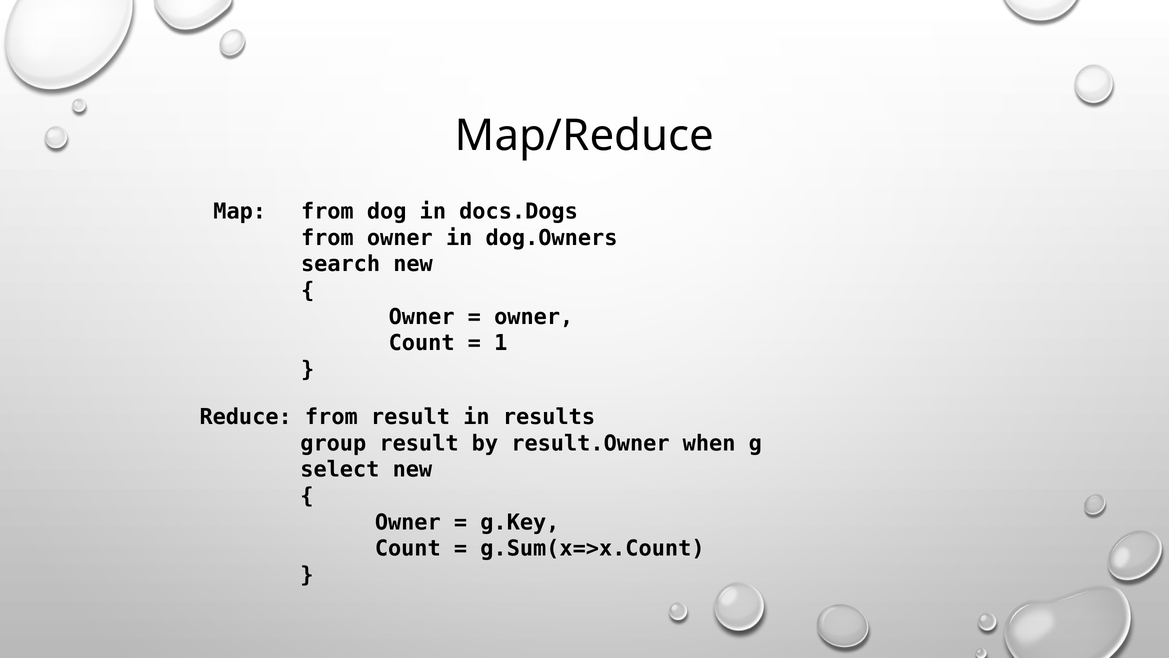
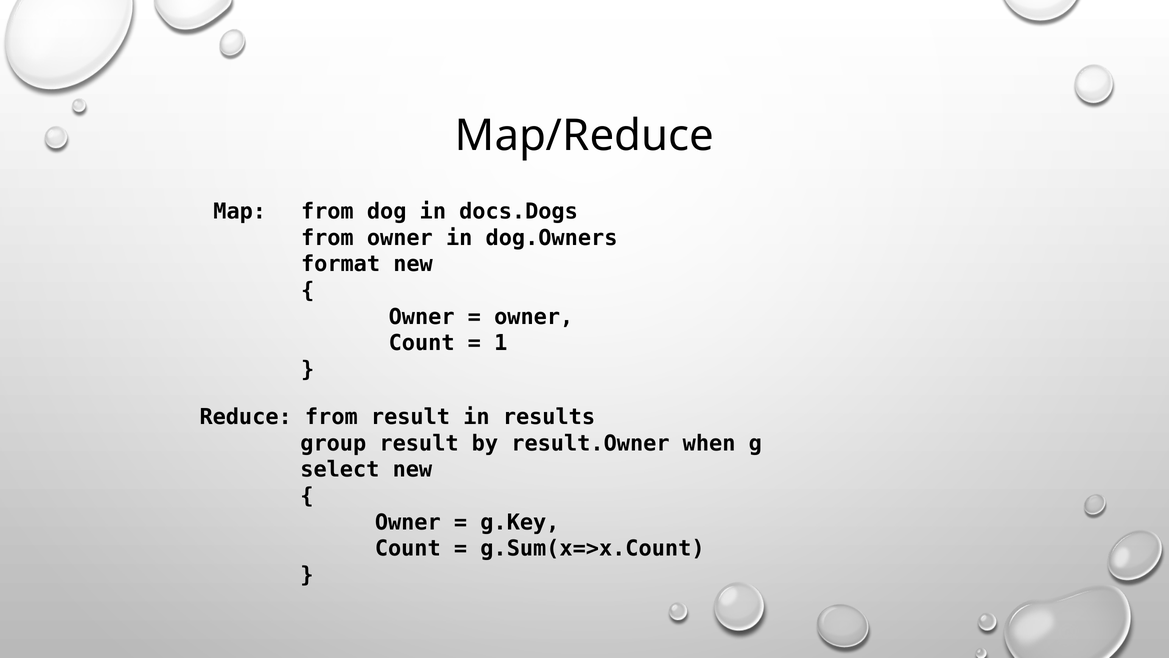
search: search -> format
